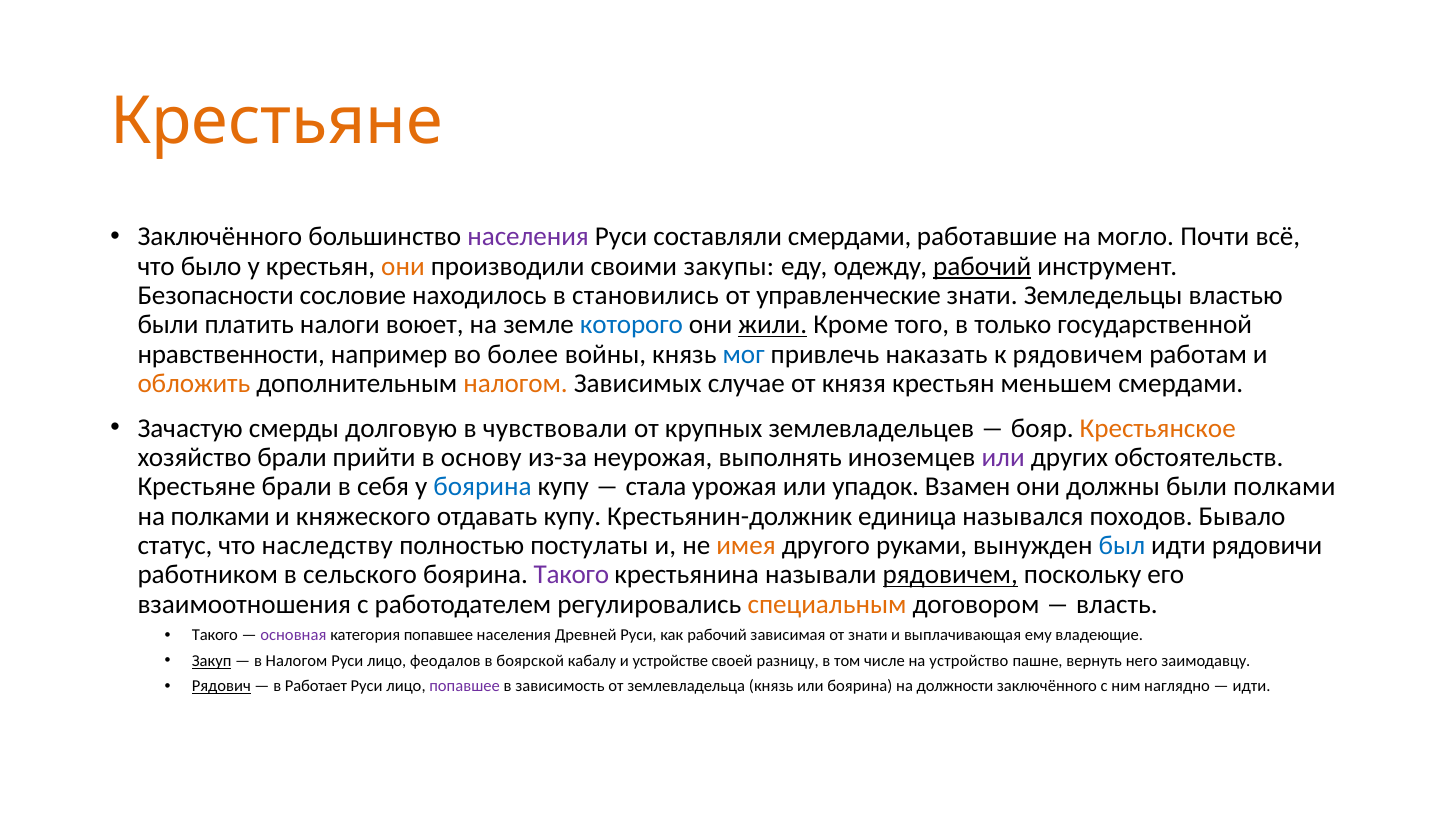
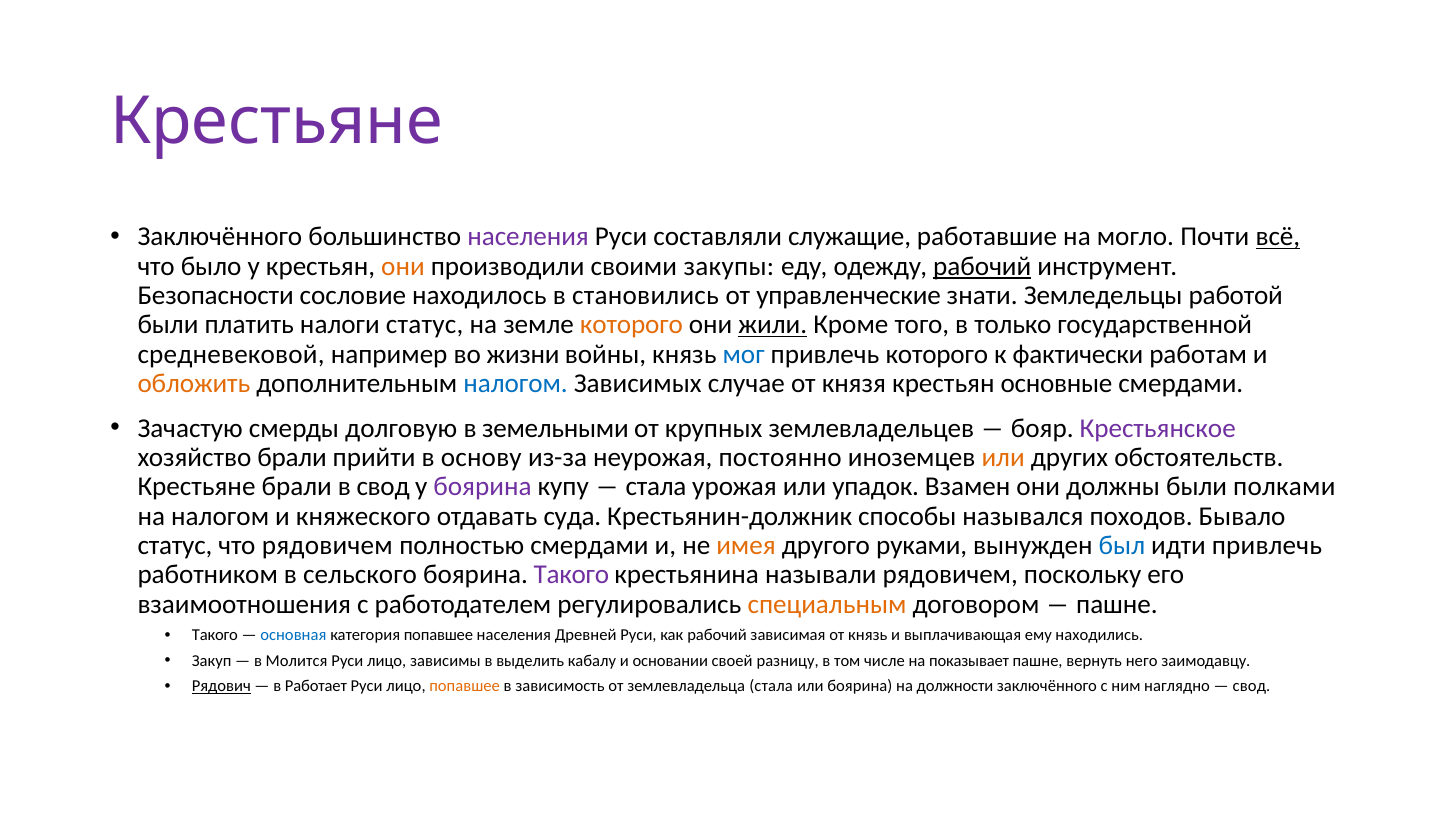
Крестьяне at (277, 122) colour: orange -> purple
составляли смердами: смердами -> служащие
всё underline: none -> present
властью: властью -> работой
налоги воюет: воюет -> статус
которого at (631, 325) colour: blue -> orange
нравственности: нравственности -> средневековой
более: более -> жизни
привлечь наказать: наказать -> которого
к рядовичем: рядовичем -> фактически
налогом at (516, 383) colour: orange -> blue
меньшем: меньшем -> основные
чувствовали: чувствовали -> земельными
Крестьянское colour: orange -> purple
выполнять: выполнять -> постоянно
или at (1003, 457) colour: purple -> orange
в себя: себя -> свод
боярина at (482, 486) colour: blue -> purple
на полками: полками -> налогом
отдавать купу: купу -> суда
единица: единица -> способы
что наследству: наследству -> рядовичем
полностью постулаты: постулаты -> смердами
идти рядовичи: рядовичи -> привлечь
рядовичем at (950, 574) underline: present -> none
власть at (1117, 604): власть -> пашне
основная colour: purple -> blue
от знати: знати -> князь
владеющие: владеющие -> находились
Закуп underline: present -> none
в Налогом: Налогом -> Молится
феодалов: феодалов -> зависимы
боярской: боярской -> выделить
устройстве: устройстве -> основании
устройство: устройство -> показывает
попавшее at (465, 686) colour: purple -> orange
землевладельца князь: князь -> стала
идти at (1252, 686): идти -> свод
